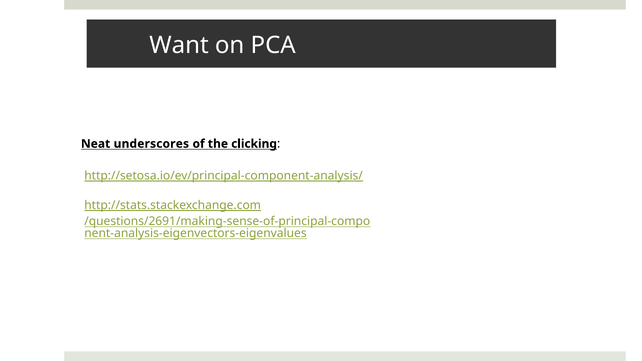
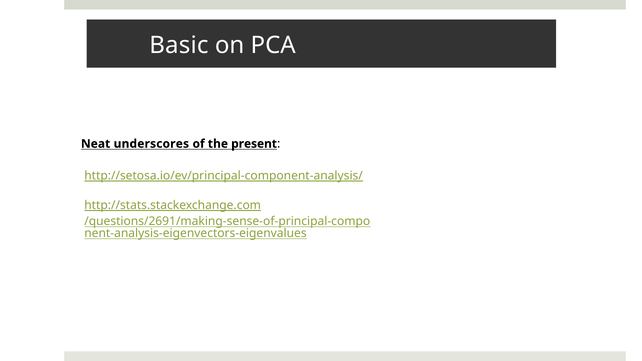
Want: Want -> Basic
clicking: clicking -> present
